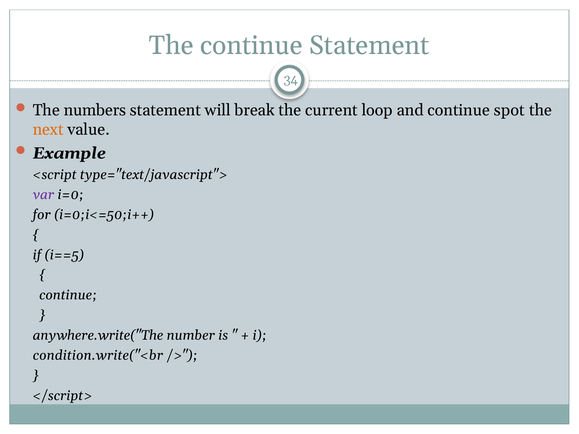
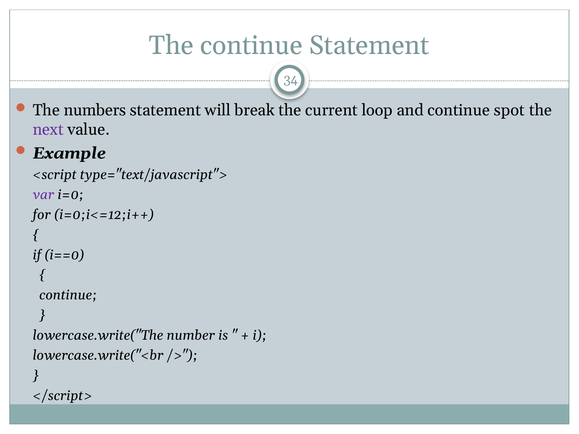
next colour: orange -> purple
i=0;i<=50;i++: i=0;i<=50;i++ -> i=0;i<=12;i++
i==5: i==5 -> i==0
anywhere.write("The: anywhere.write("The -> lowercase.write("The
condition.write("<br: condition.write("<br -> lowercase.write("<br
